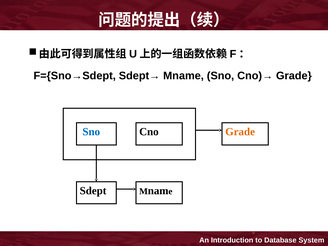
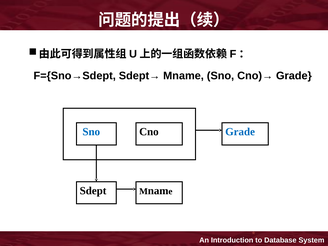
Grade at (240, 132) colour: orange -> blue
